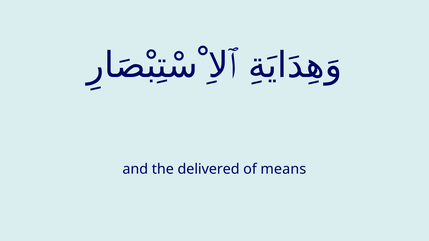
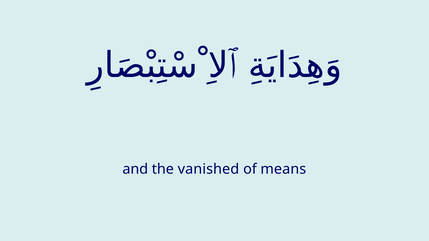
delivered: delivered -> vanished
